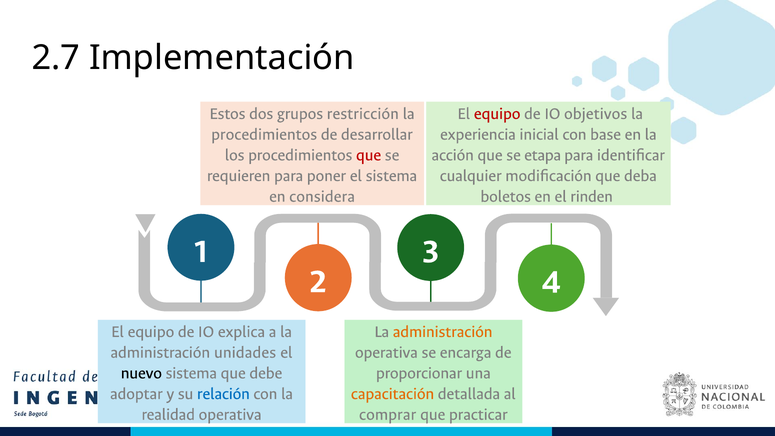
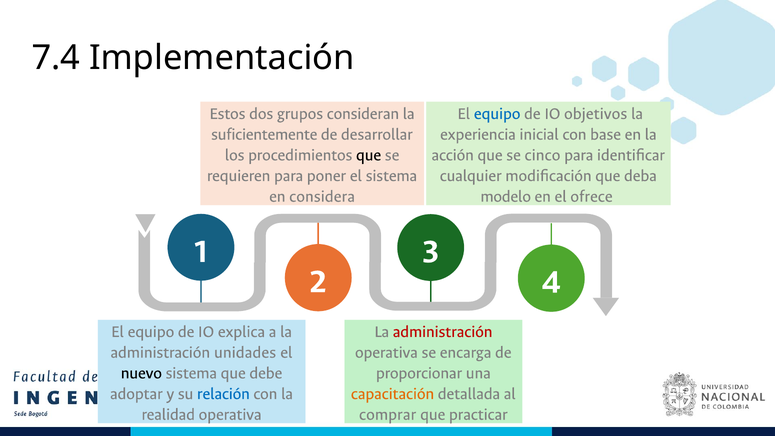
2.7: 2.7 -> 7.4
restricción: restricción -> consideran
equipo at (497, 113) colour: red -> blue
procedimientos at (264, 134): procedimientos -> suficientemente
que at (369, 155) colour: red -> black
etapa: etapa -> cinco
boletos: boletos -> modelo
rinden: rinden -> ofrece
administración at (443, 331) colour: orange -> red
